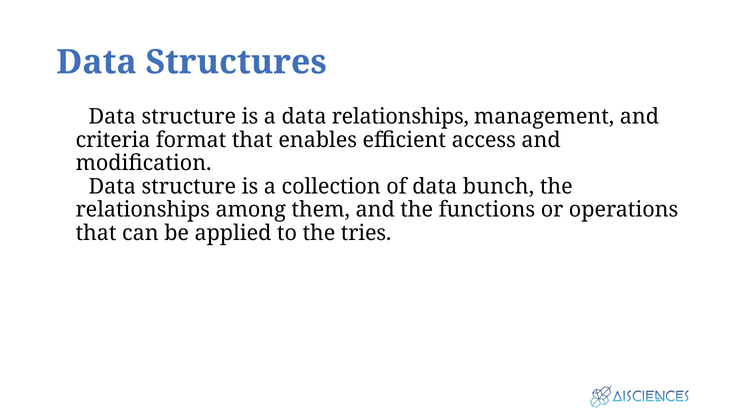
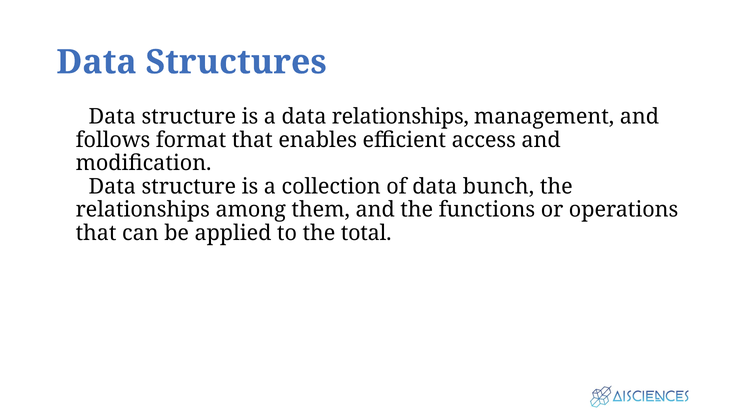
criteria: criteria -> follows
tries: tries -> total
